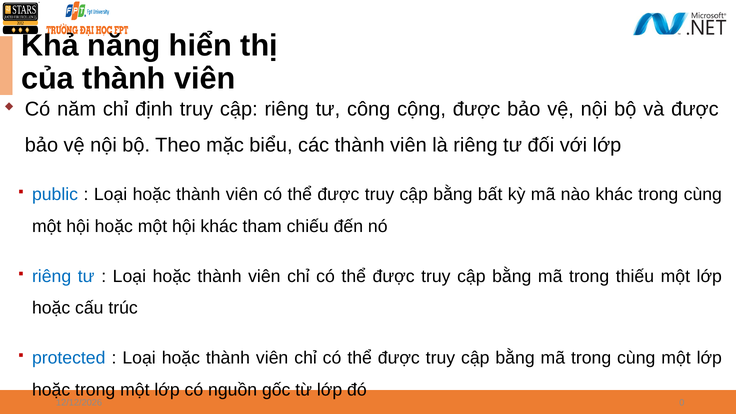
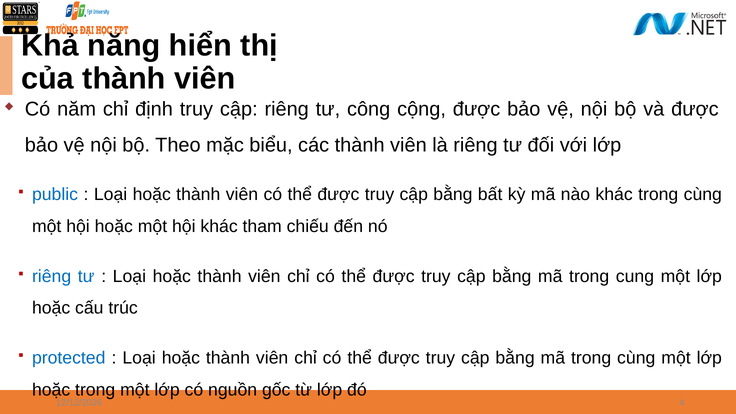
thiếu: thiếu -> cung
0: 0 -> 4
